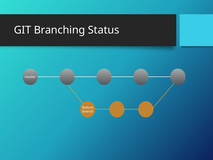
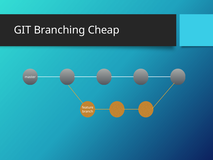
Status: Status -> Cheap
